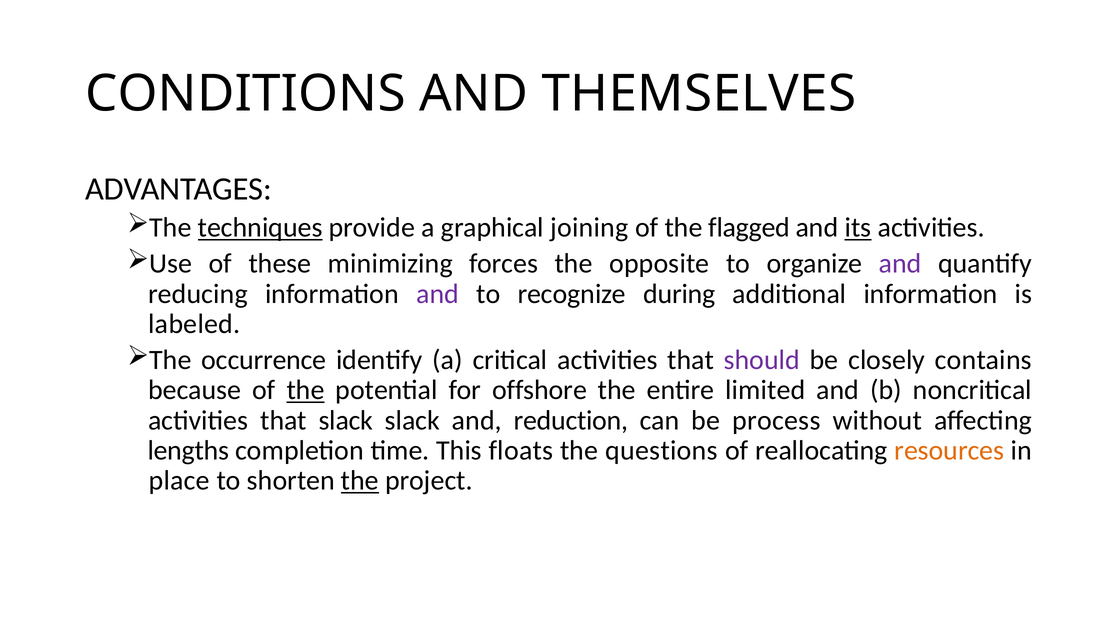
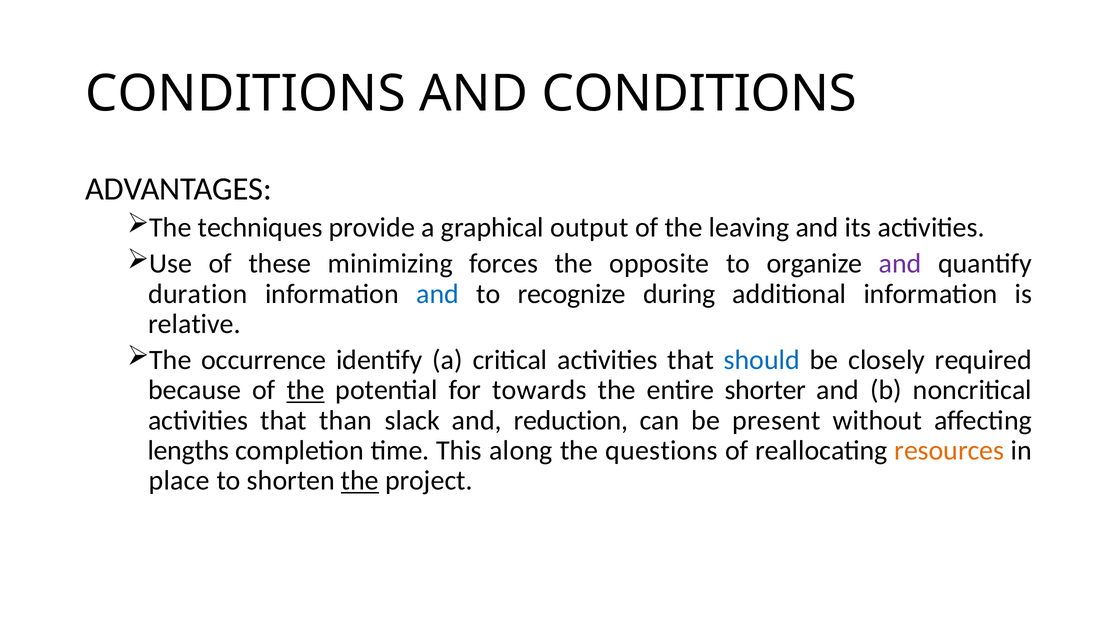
AND THEMSELVES: THEMSELVES -> CONDITIONS
techniques underline: present -> none
joining: joining -> output
flagged: flagged -> leaving
its underline: present -> none
reducing: reducing -> duration
and at (438, 294) colour: purple -> blue
labeled: labeled -> relative
should colour: purple -> blue
contains: contains -> required
offshore: offshore -> towards
limited: limited -> shorter
that slack: slack -> than
process: process -> present
floats: floats -> along
